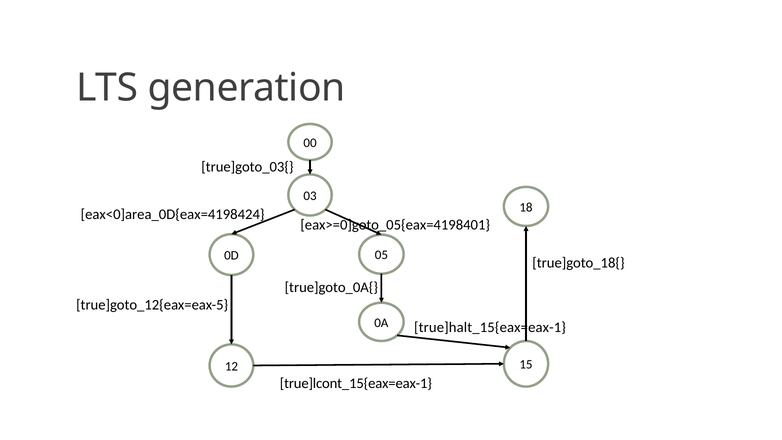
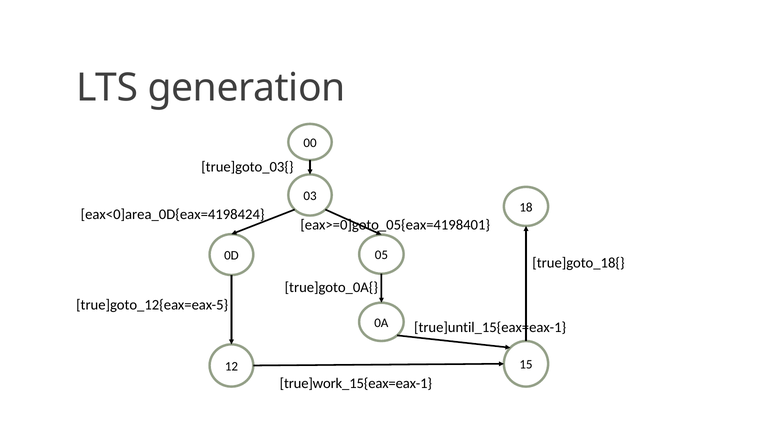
true]halt_15{eax=eax-1: true]halt_15{eax=eax-1 -> true]until_15{eax=eax-1
true]lcont_15{eax=eax-1: true]lcont_15{eax=eax-1 -> true]work_15{eax=eax-1
